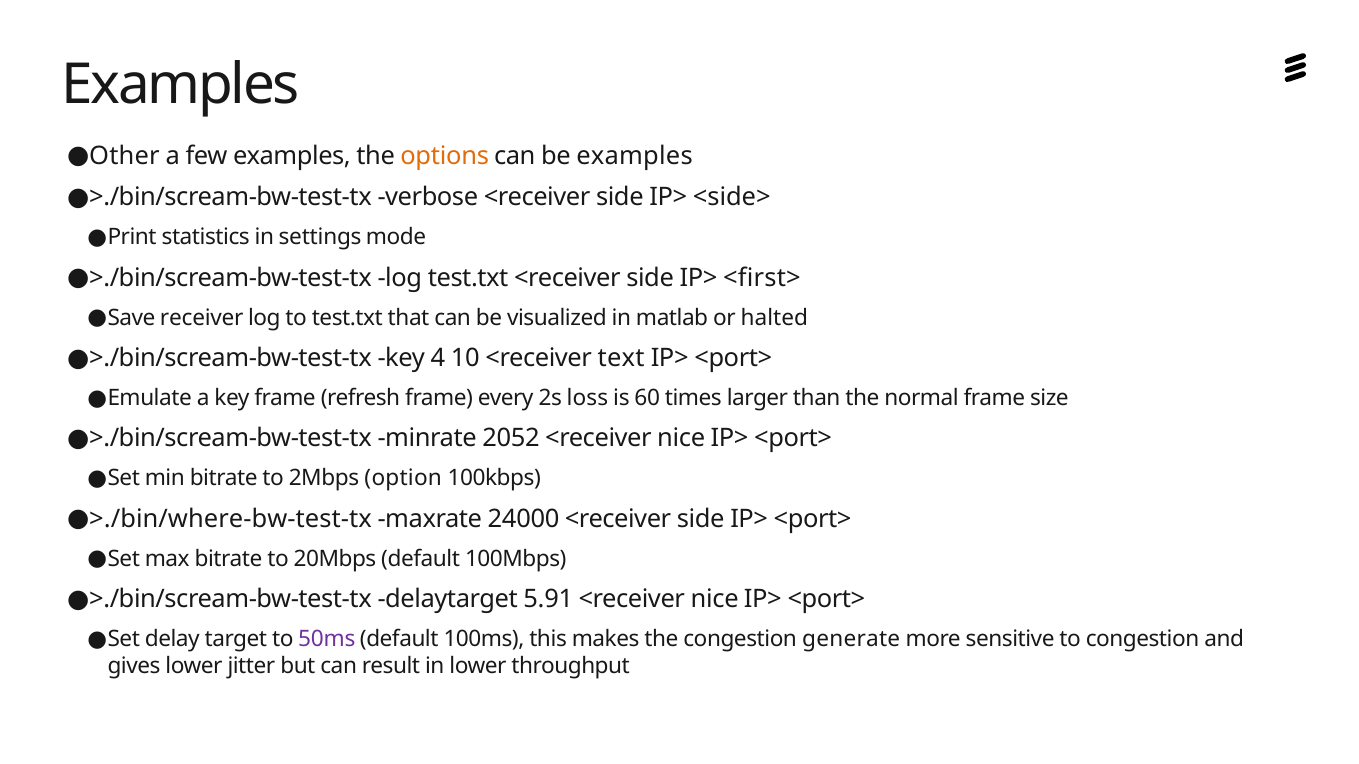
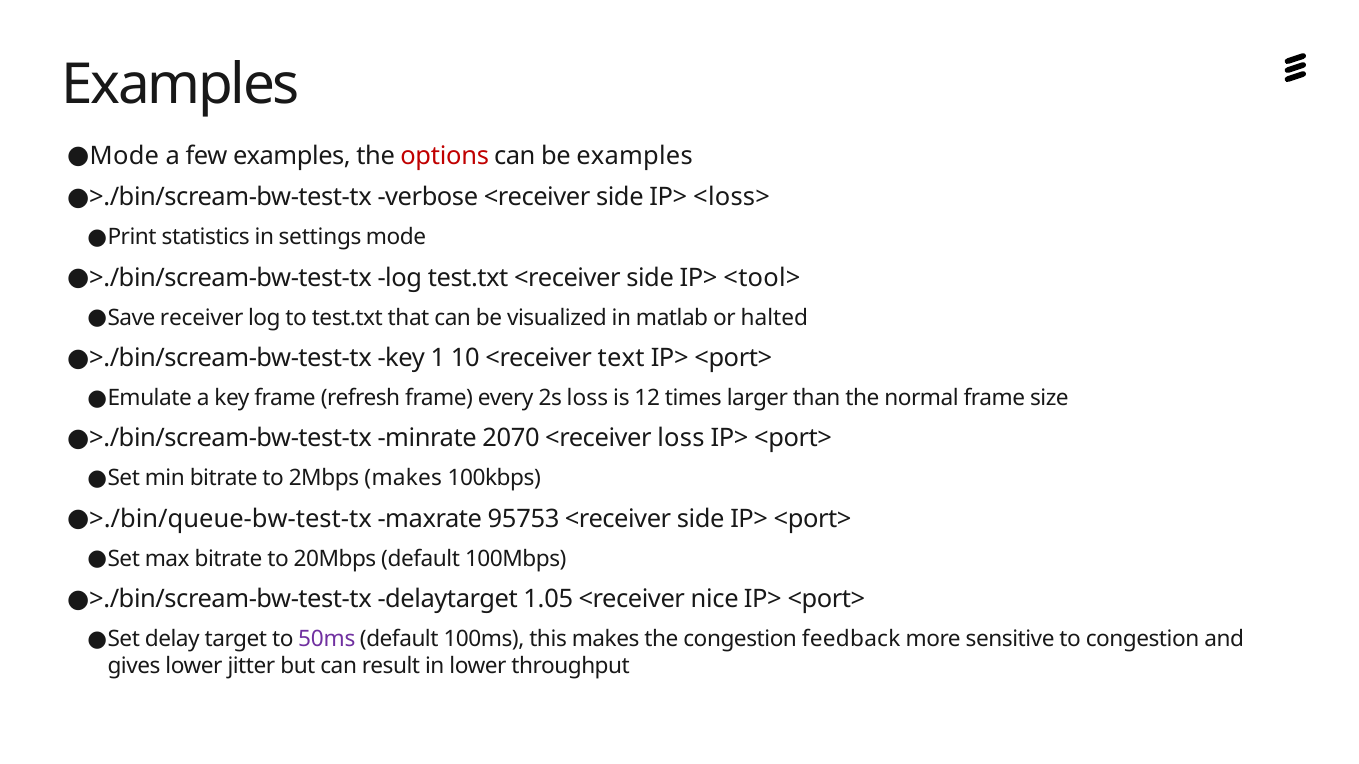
Other at (124, 156): Other -> Mode
options colour: orange -> red
<side>: <side> -> <loss>
<first>: <first> -> <tool>
4: 4 -> 1
60: 60 -> 12
2052: 2052 -> 2070
nice at (681, 439): nice -> loss
2Mbps option: option -> makes
>./bin/where-bw-test-tx: >./bin/where-bw-test-tx -> >./bin/queue-bw-test-tx
24000: 24000 -> 95753
5.91: 5.91 -> 1.05
generate: generate -> feedback
